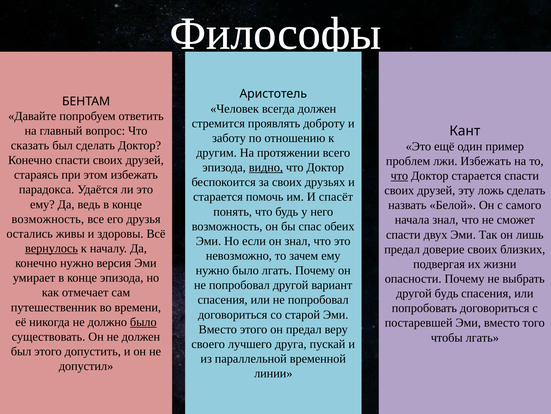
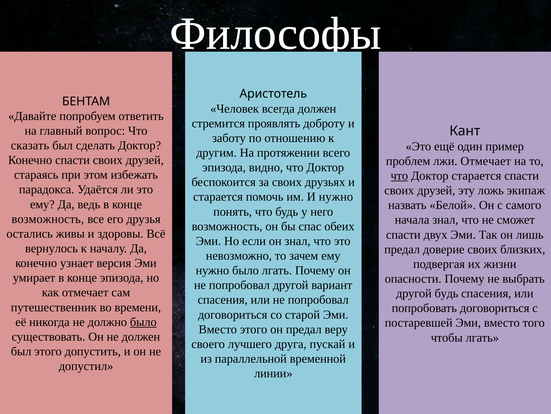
лжи Избежать: Избежать -> Отмечает
видно underline: present -> none
ложь сделать: сделать -> экипаж
И спасёт: спасёт -> нужно
вернулось underline: present -> none
конечно нужно: нужно -> узнает
